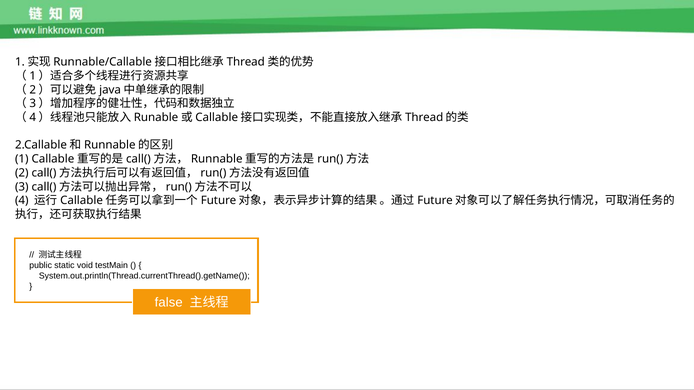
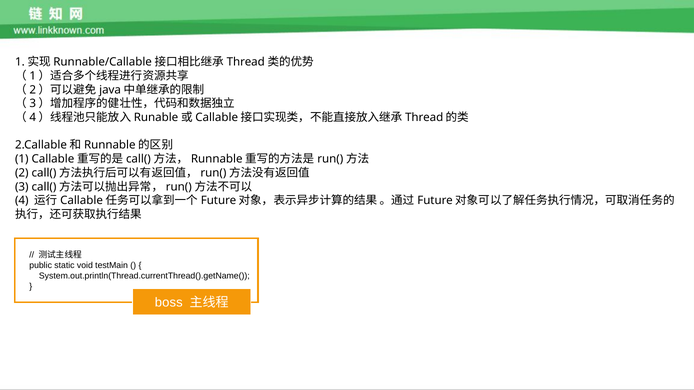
false: false -> boss
